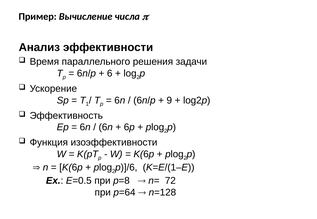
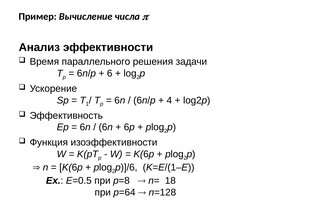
9: 9 -> 4
72: 72 -> 18
